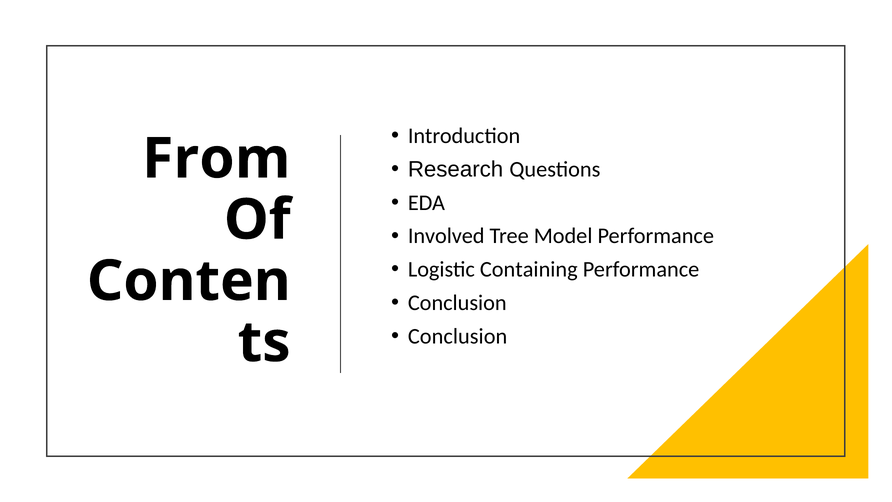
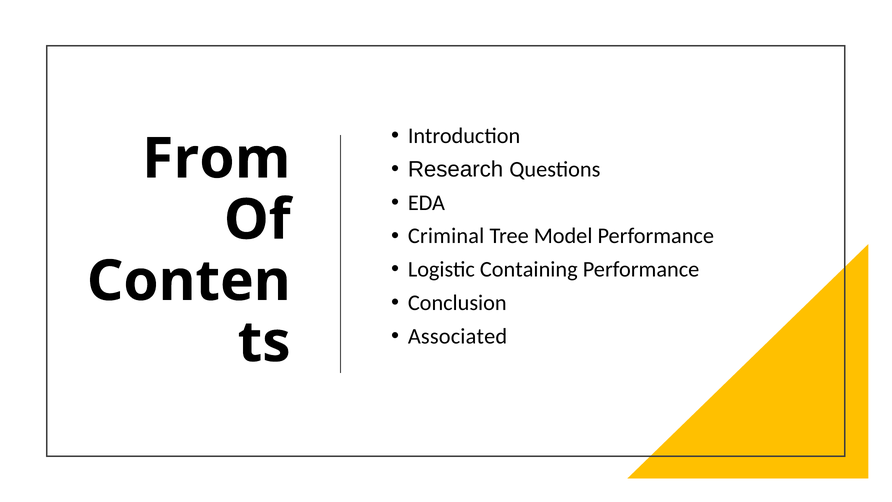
Involved: Involved -> Criminal
Conclusion at (458, 336): Conclusion -> Associated
